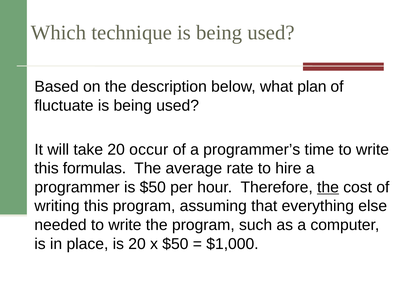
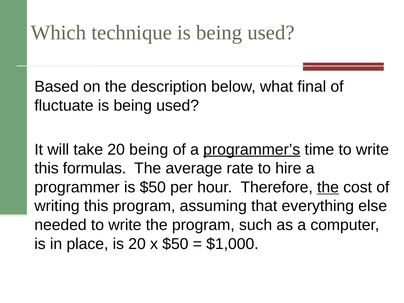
plan: plan -> final
20 occur: occur -> being
programmer’s underline: none -> present
